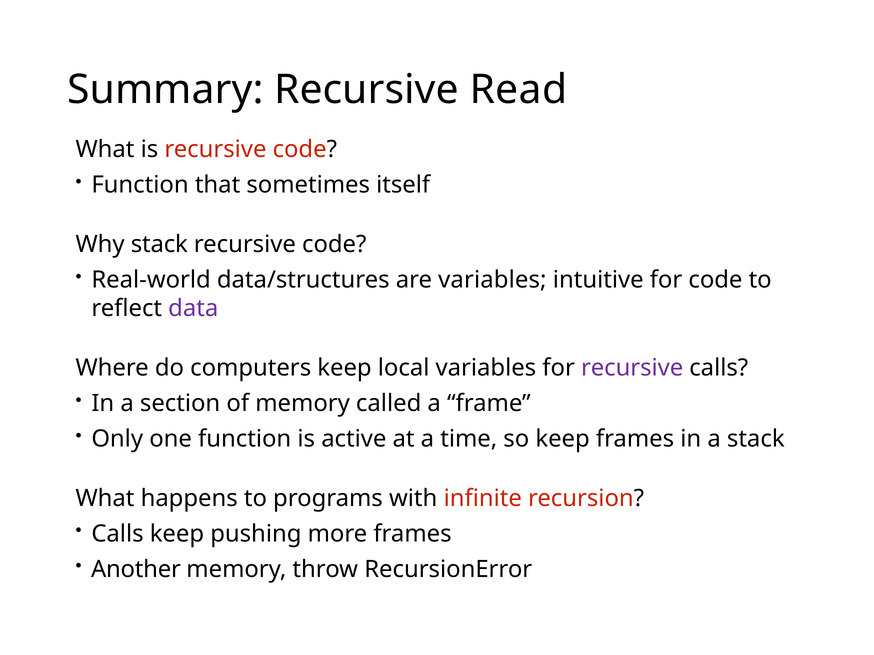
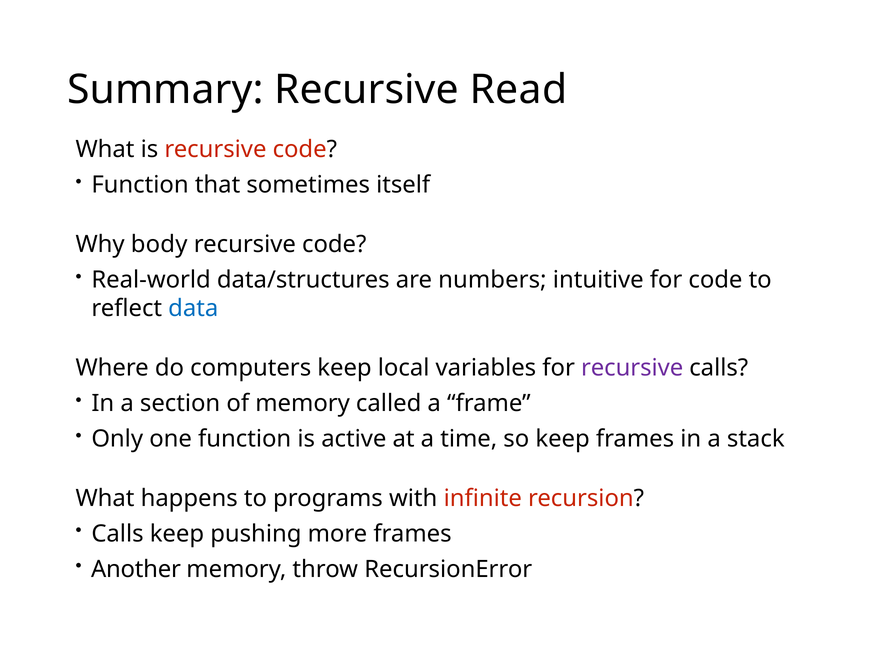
Why stack: stack -> body
are variables: variables -> numbers
data colour: purple -> blue
